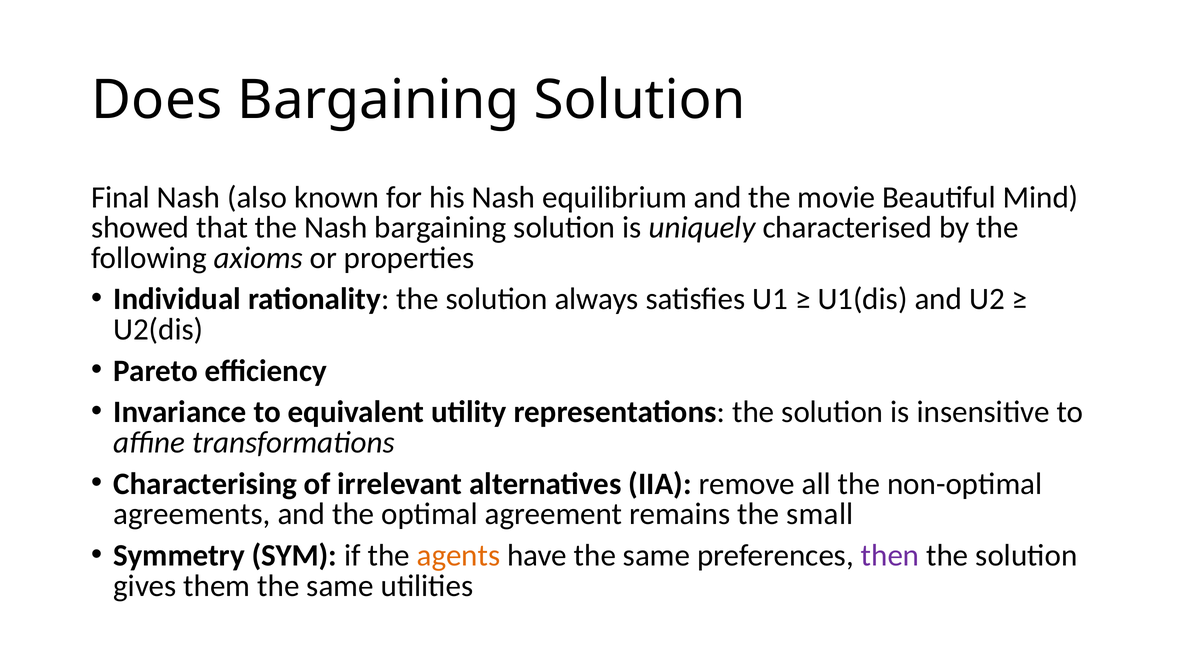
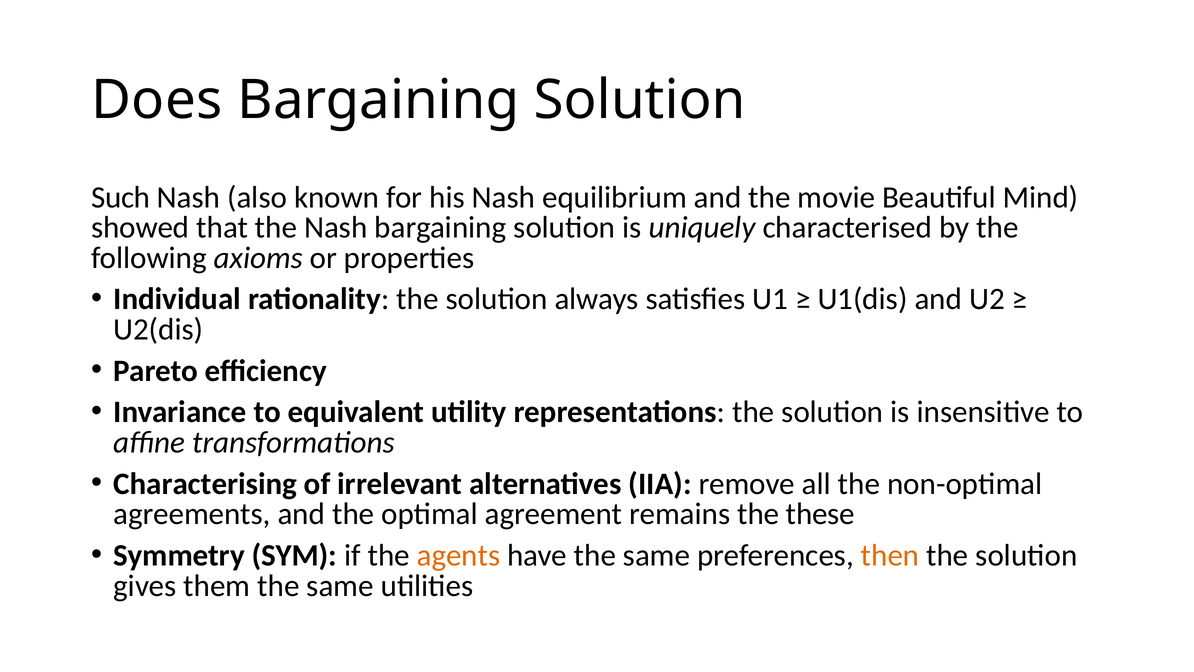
Final: Final -> Such
small: small -> these
then colour: purple -> orange
